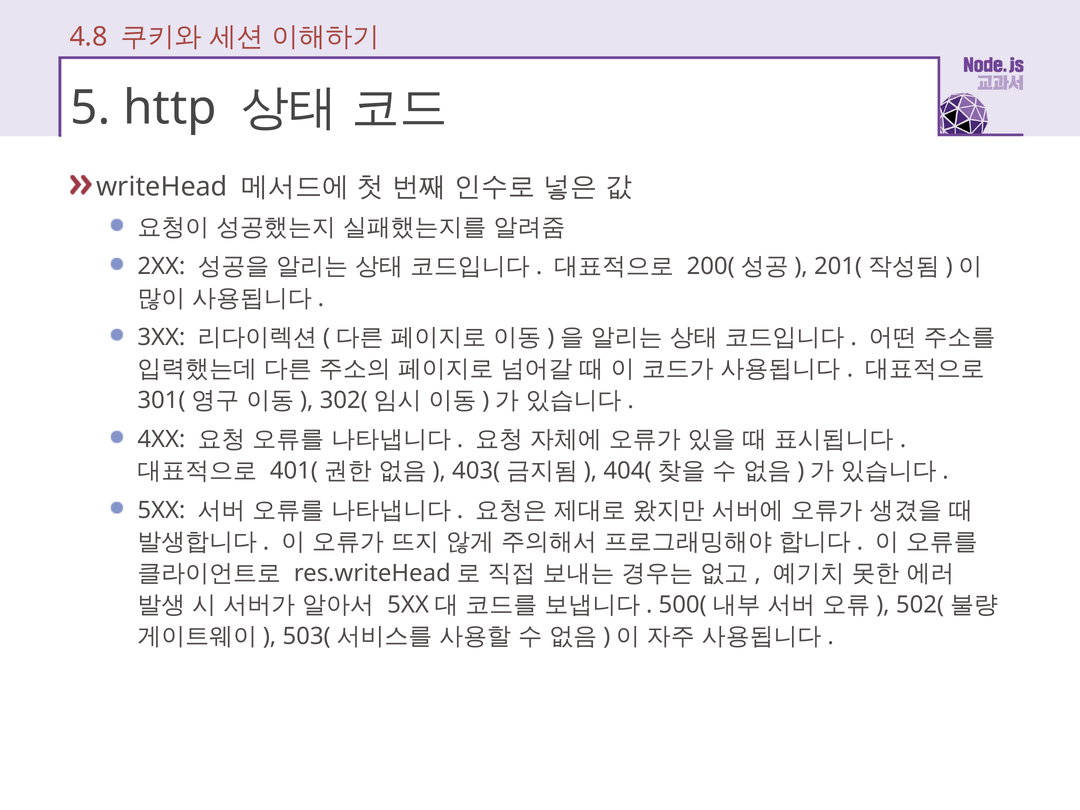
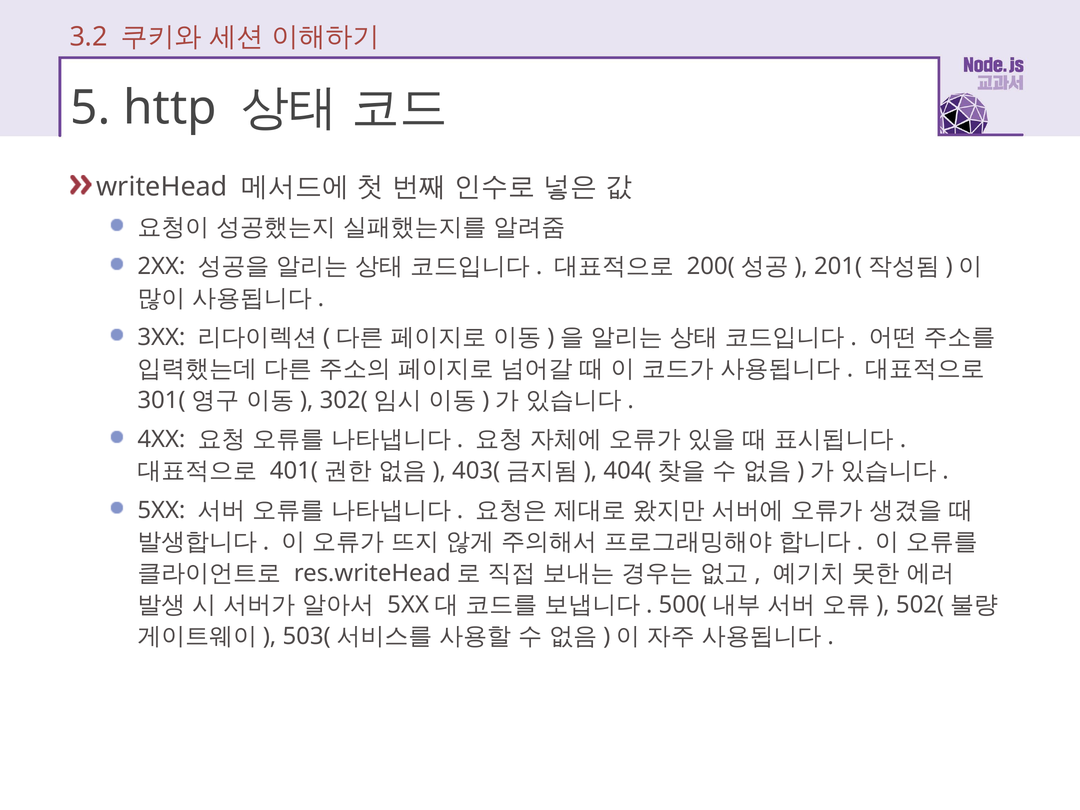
4.8: 4.8 -> 3.2
